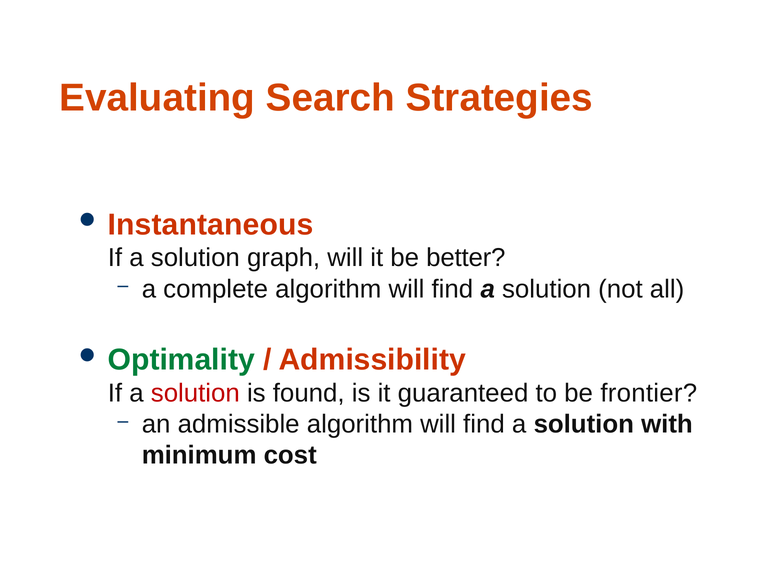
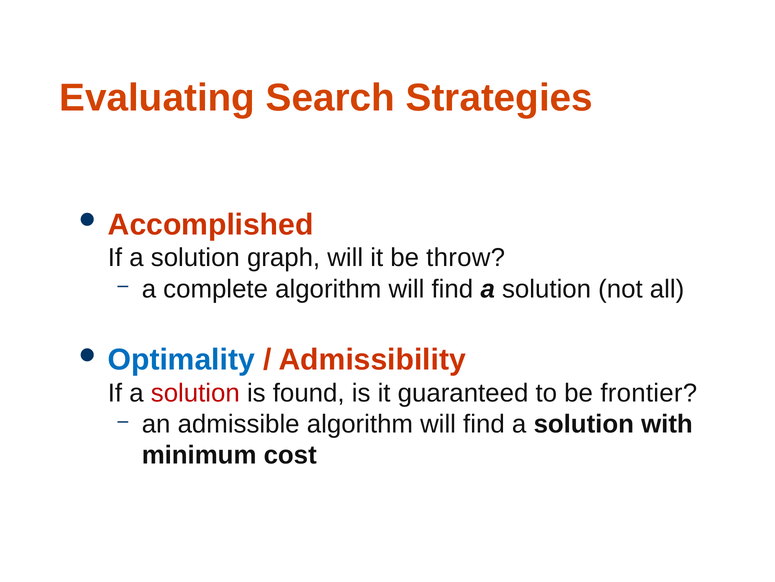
Instantaneous: Instantaneous -> Accomplished
better: better -> throw
Optimality colour: green -> blue
